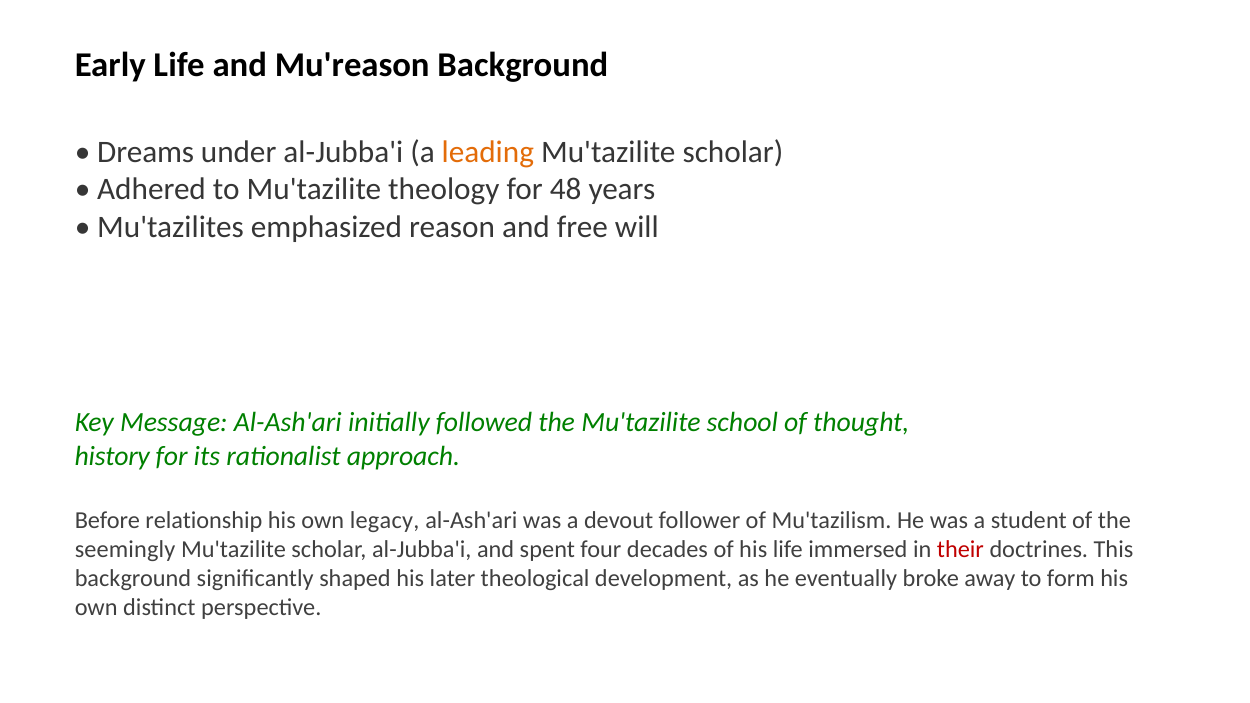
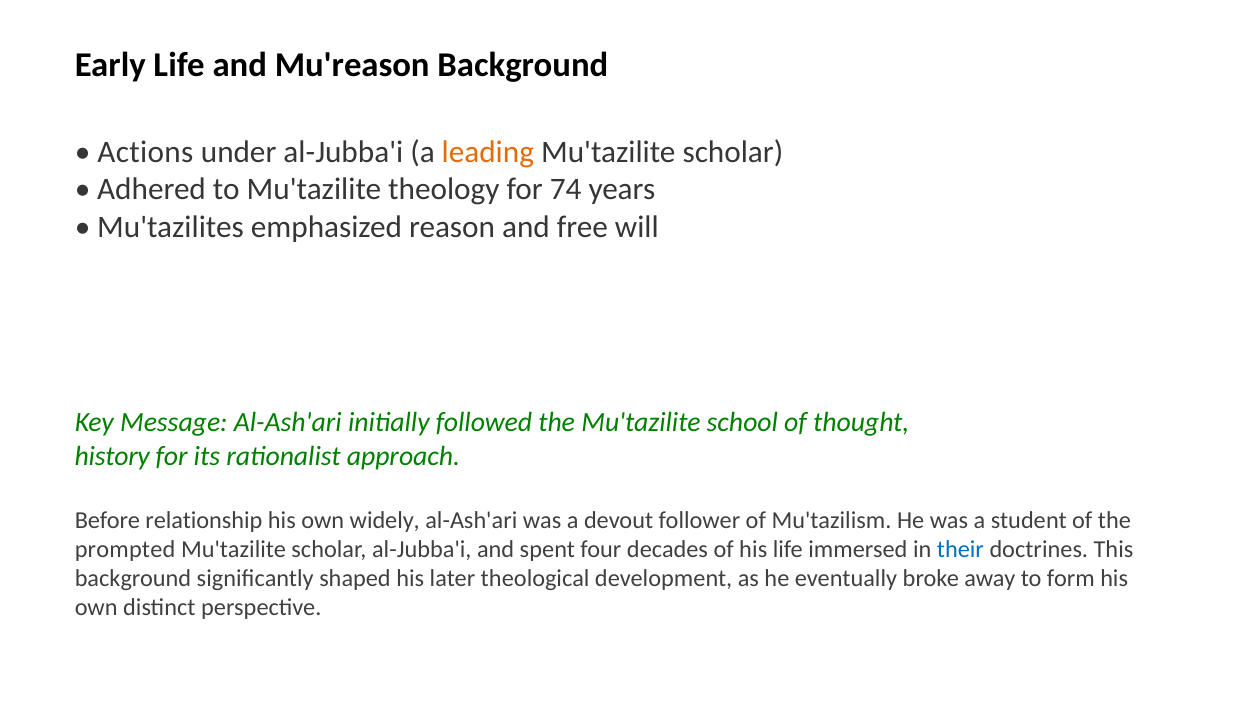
Dreams: Dreams -> Actions
48: 48 -> 74
legacy: legacy -> widely
seemingly: seemingly -> prompted
their colour: red -> blue
